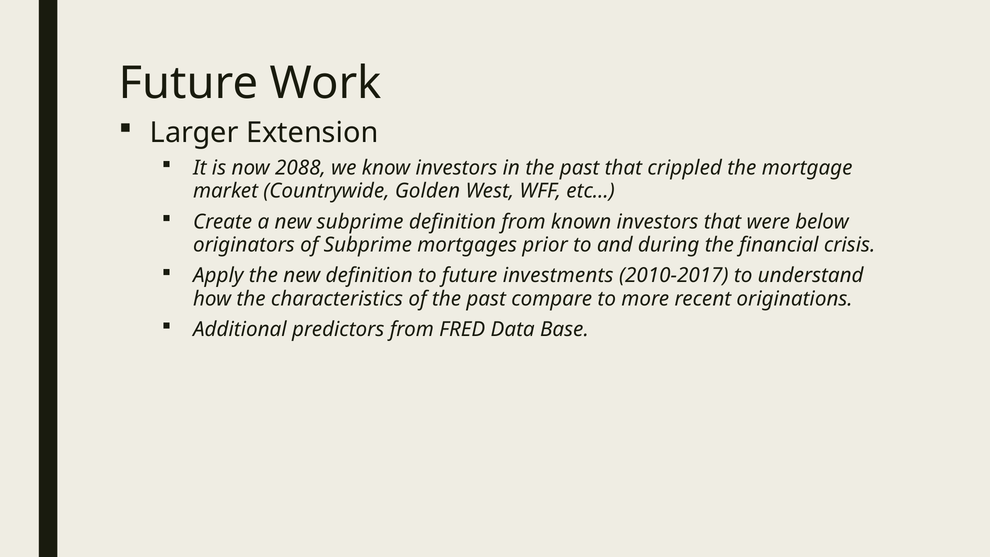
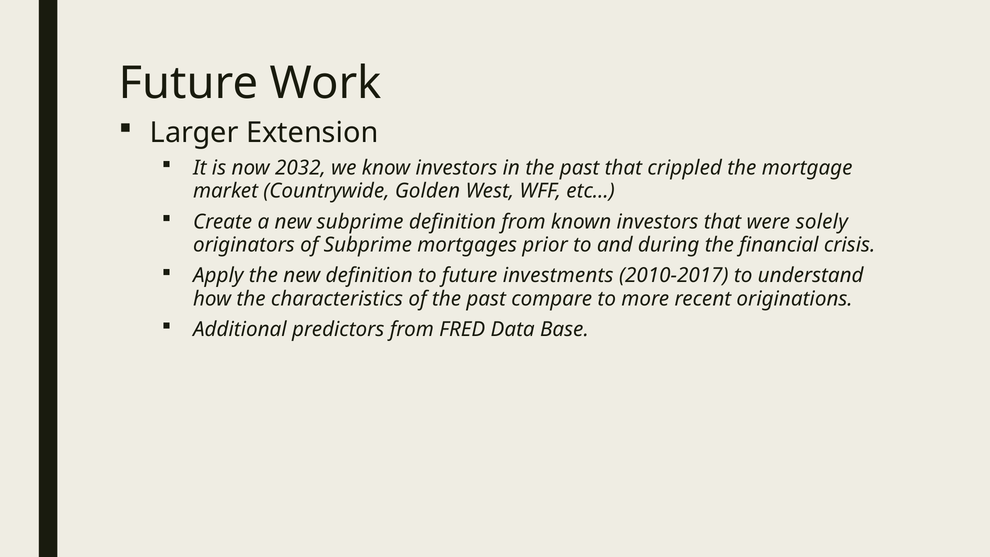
2088: 2088 -> 2032
below: below -> solely
